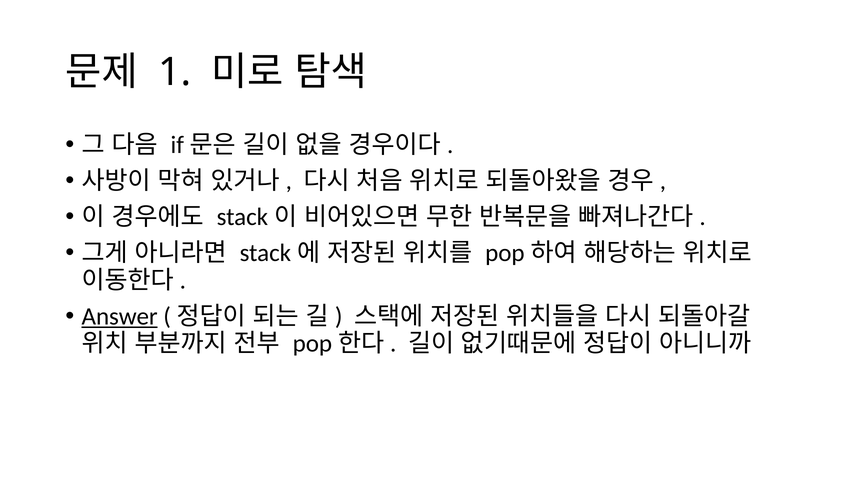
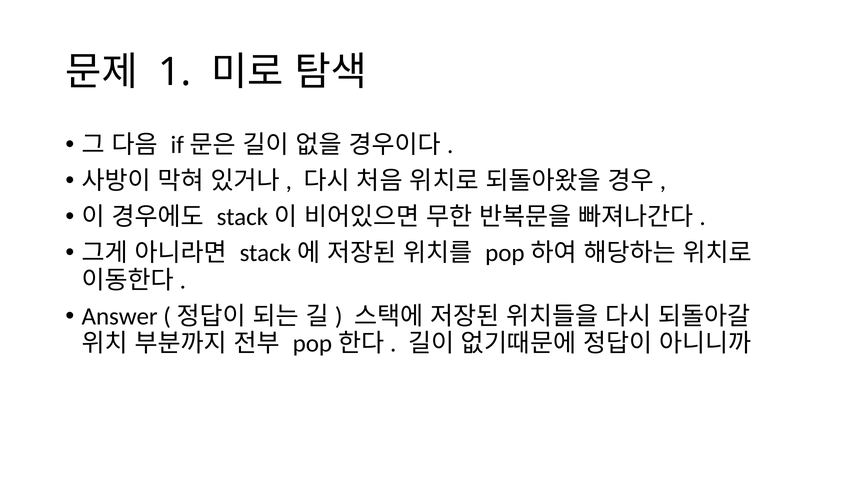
Answer underline: present -> none
